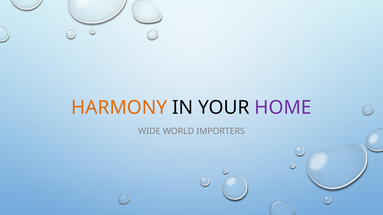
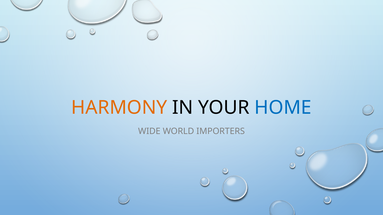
HOME colour: purple -> blue
